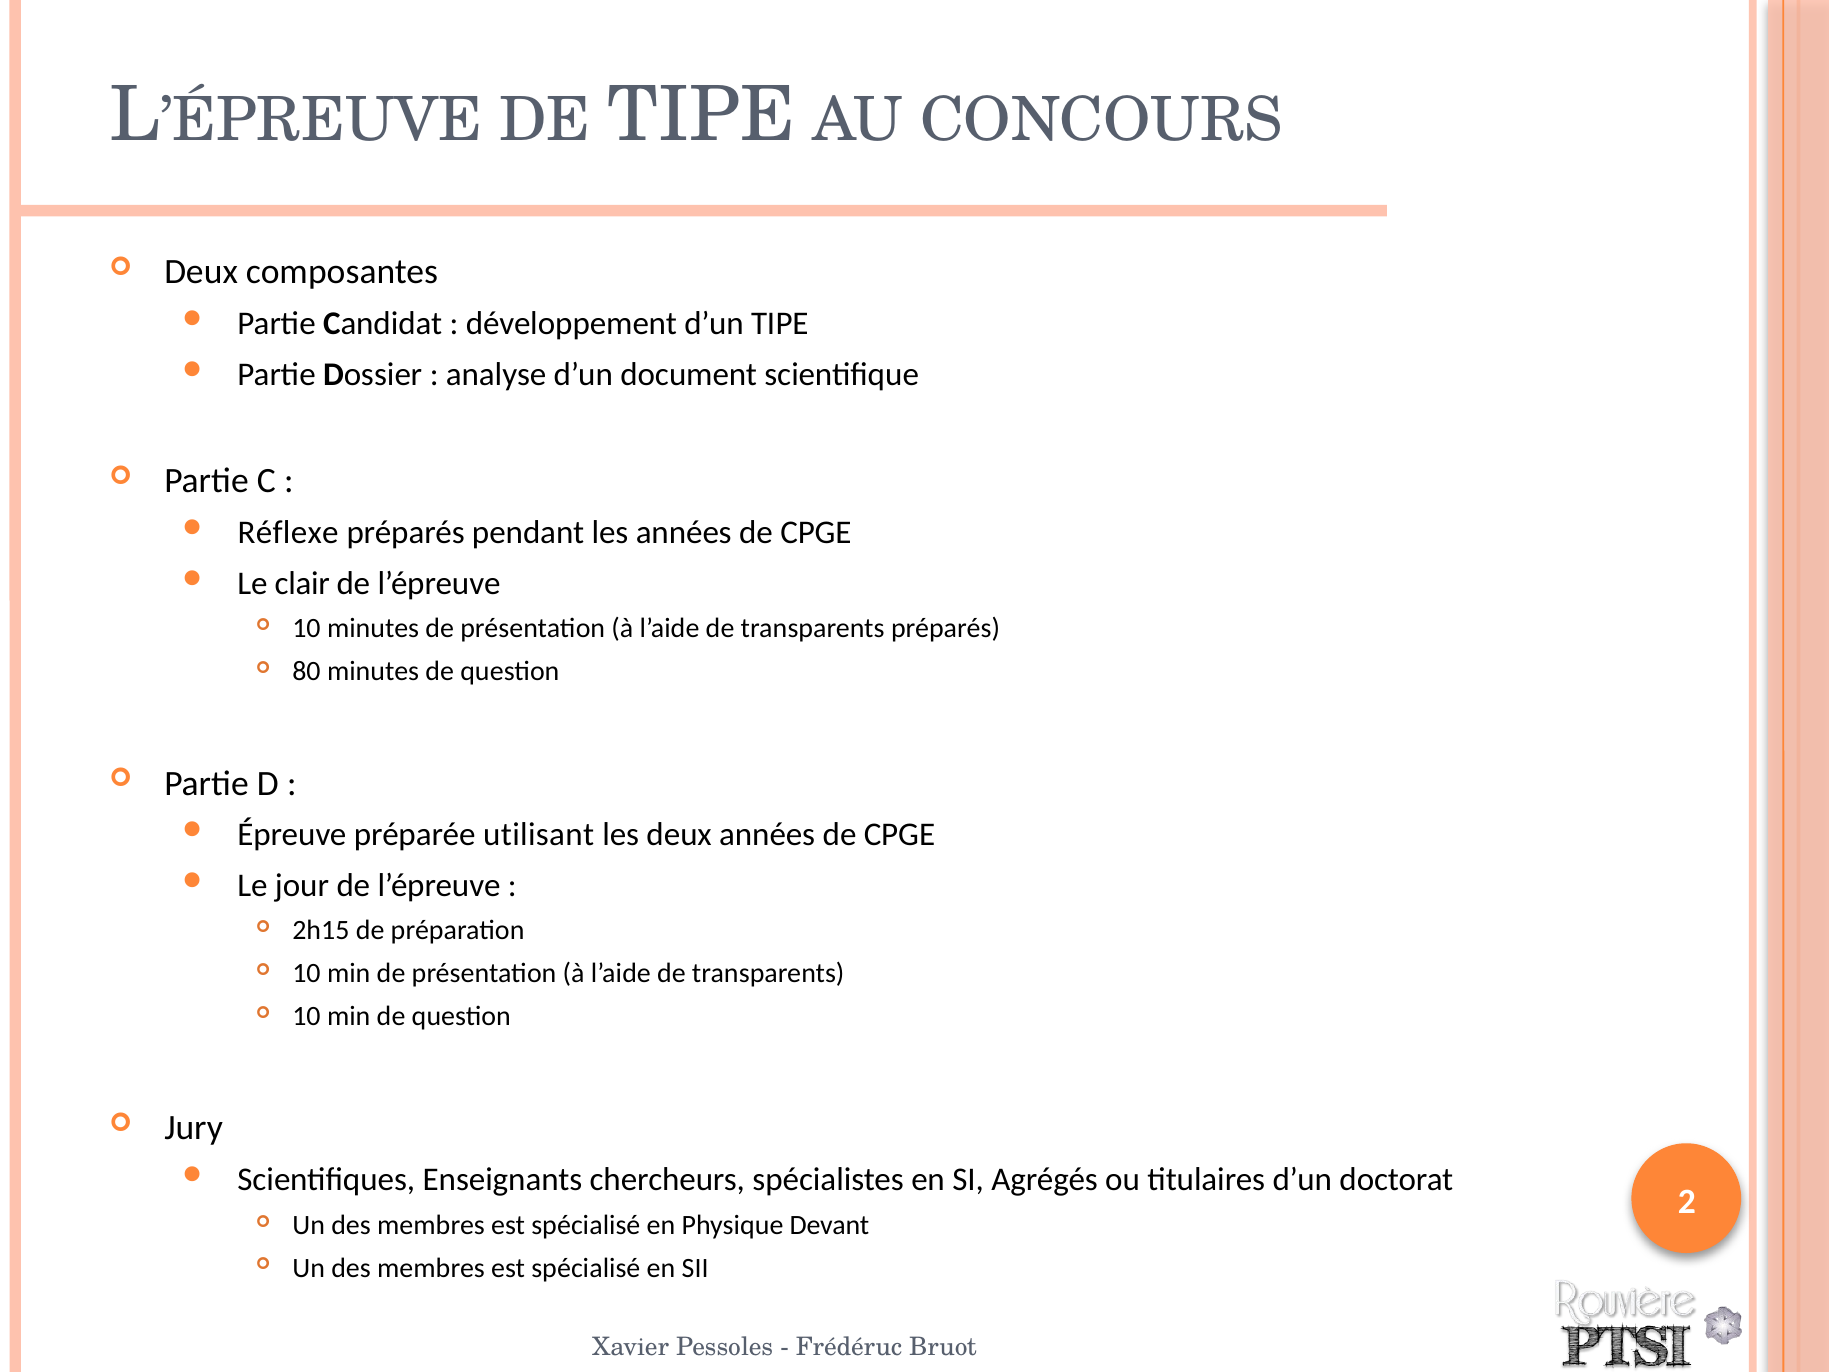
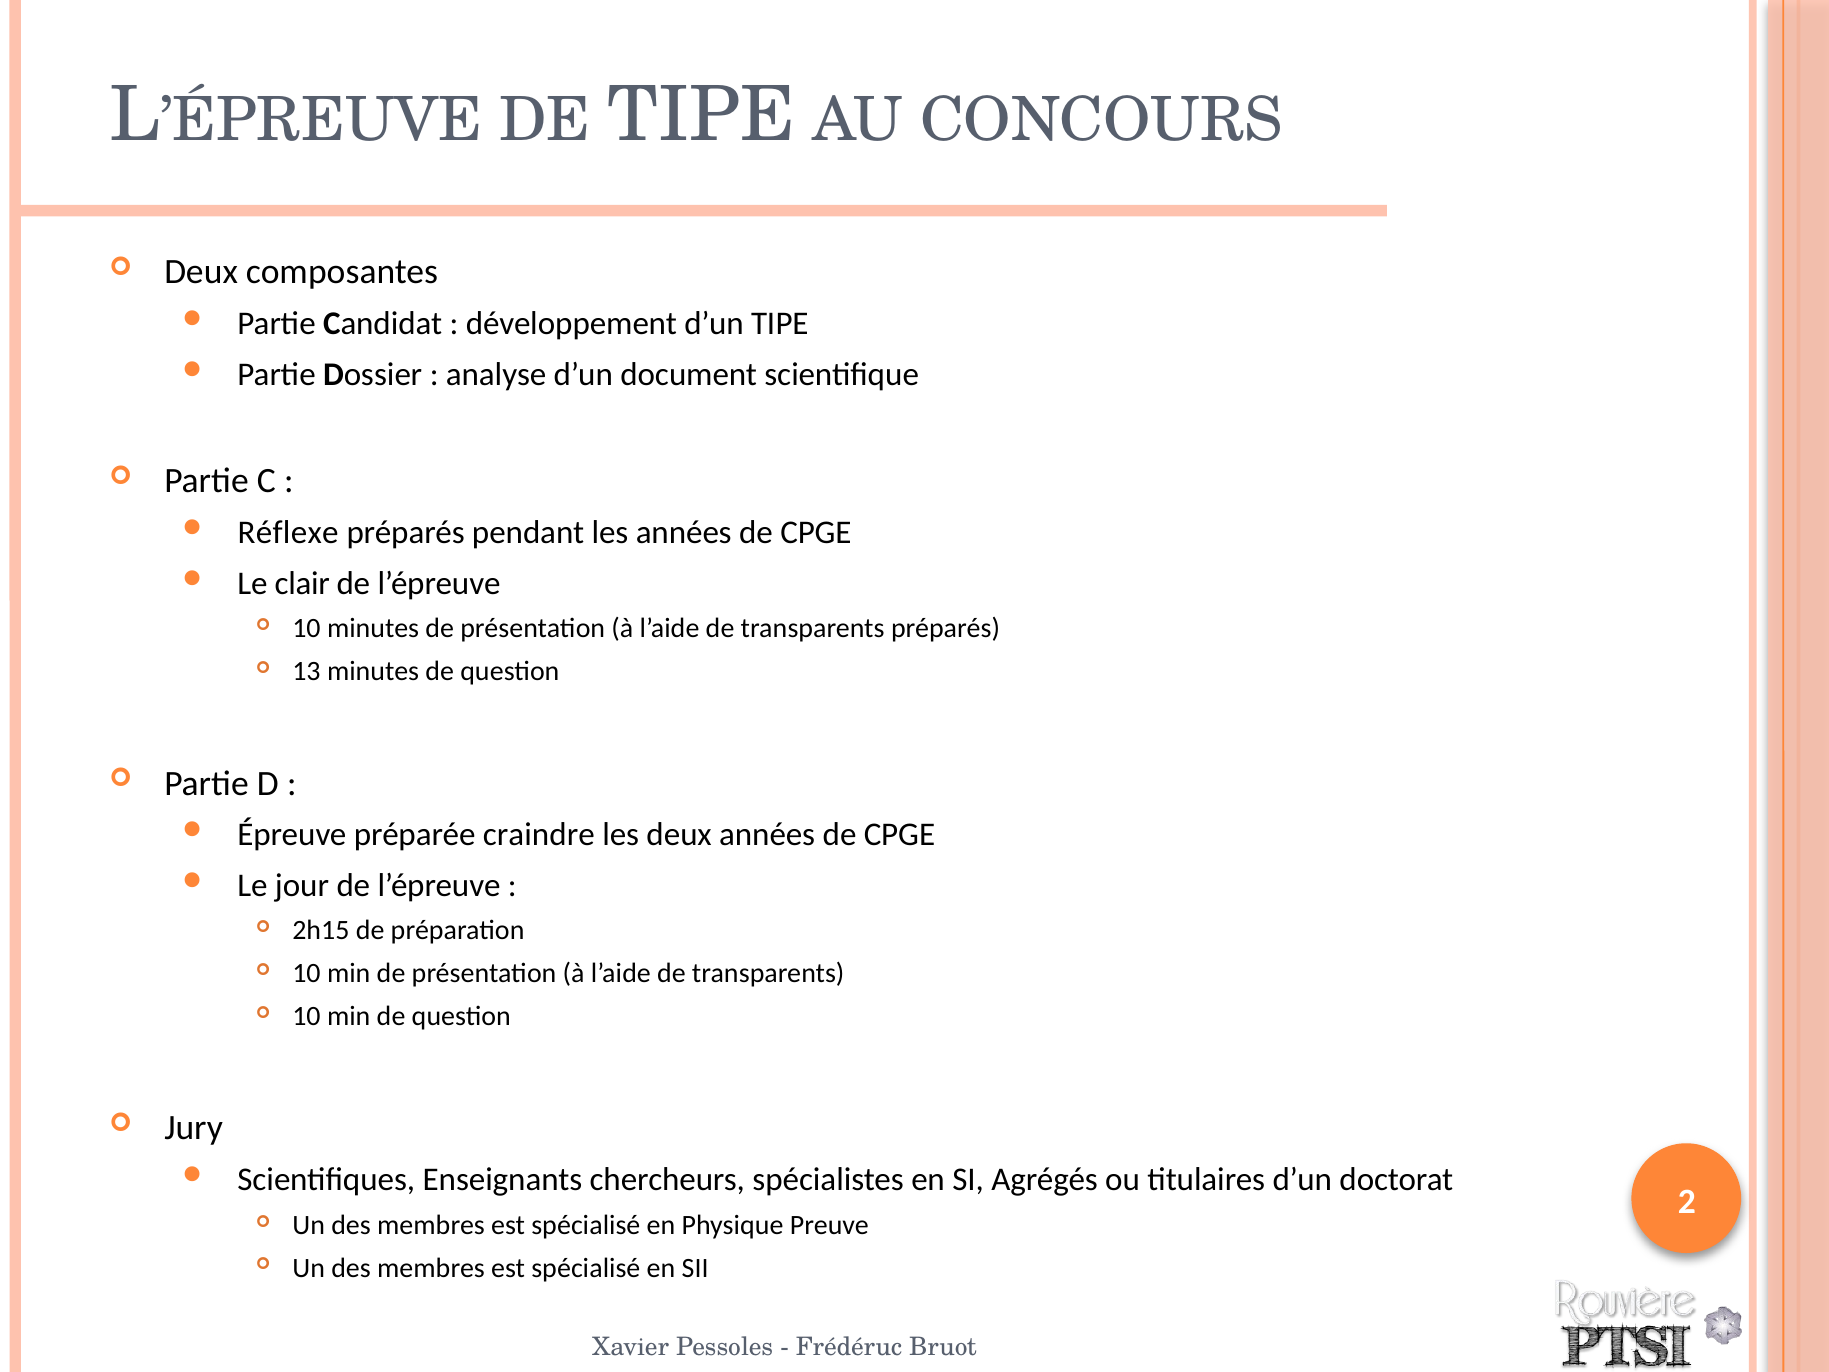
80: 80 -> 13
utilisant: utilisant -> craindre
Devant: Devant -> Preuve
